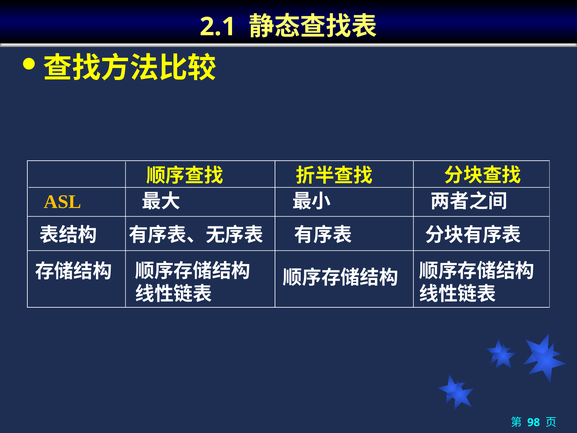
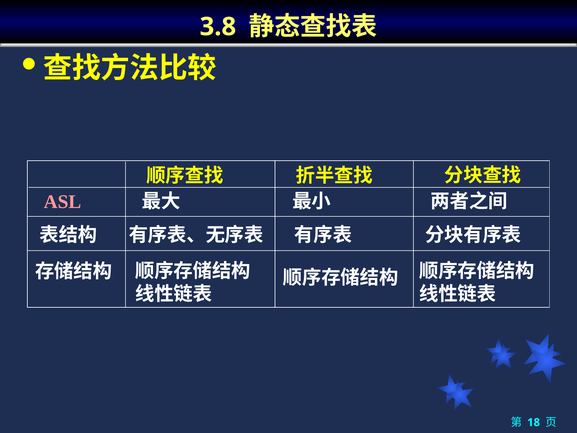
2.1: 2.1 -> 3.8
ASL colour: yellow -> pink
98: 98 -> 18
